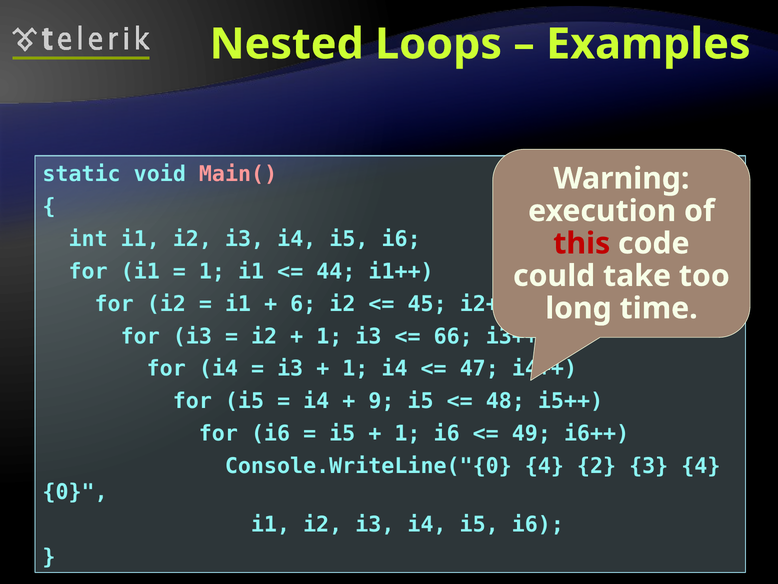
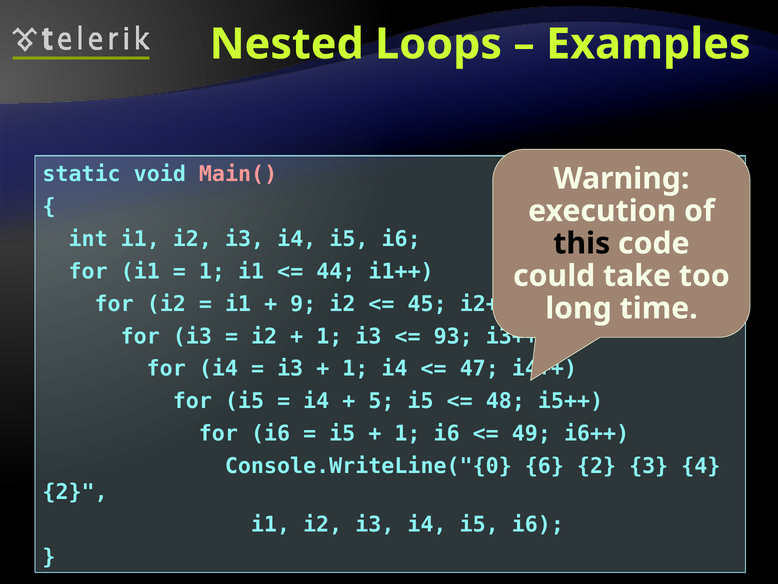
this colour: red -> black
6: 6 -> 9
66: 66 -> 93
9: 9 -> 5
Console.WriteLine("{0 4: 4 -> 6
0 at (75, 492): 0 -> 2
